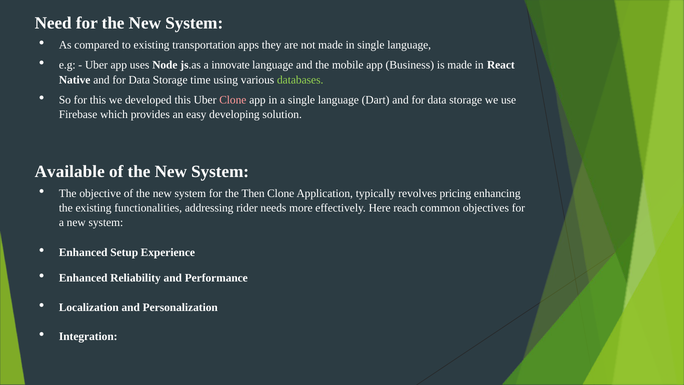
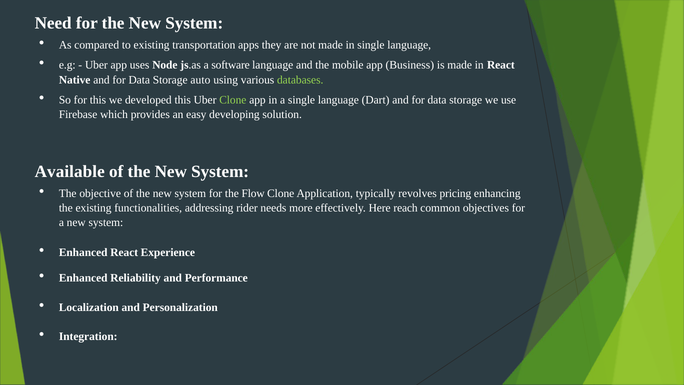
innovate: innovate -> software
time: time -> auto
Clone at (233, 100) colour: pink -> light green
Then: Then -> Flow
Enhanced Setup: Setup -> React
